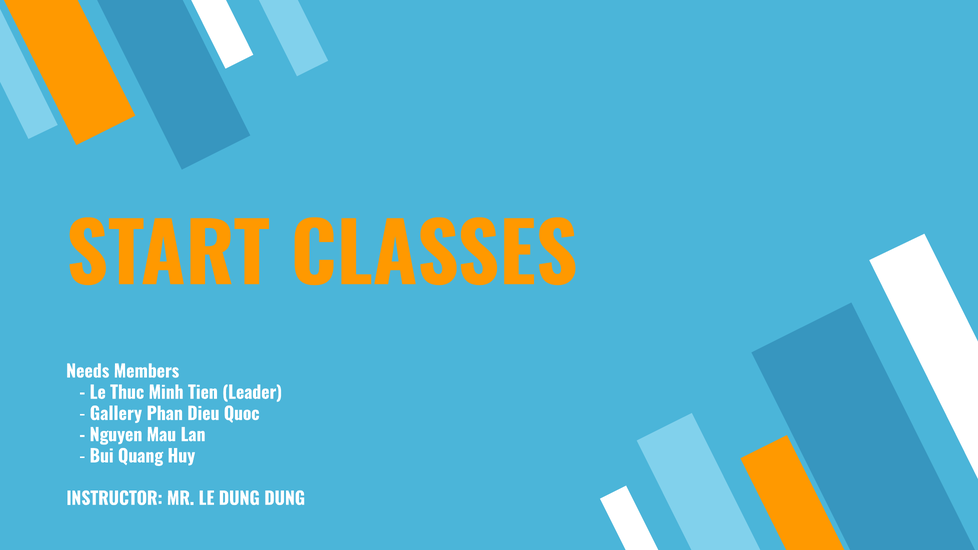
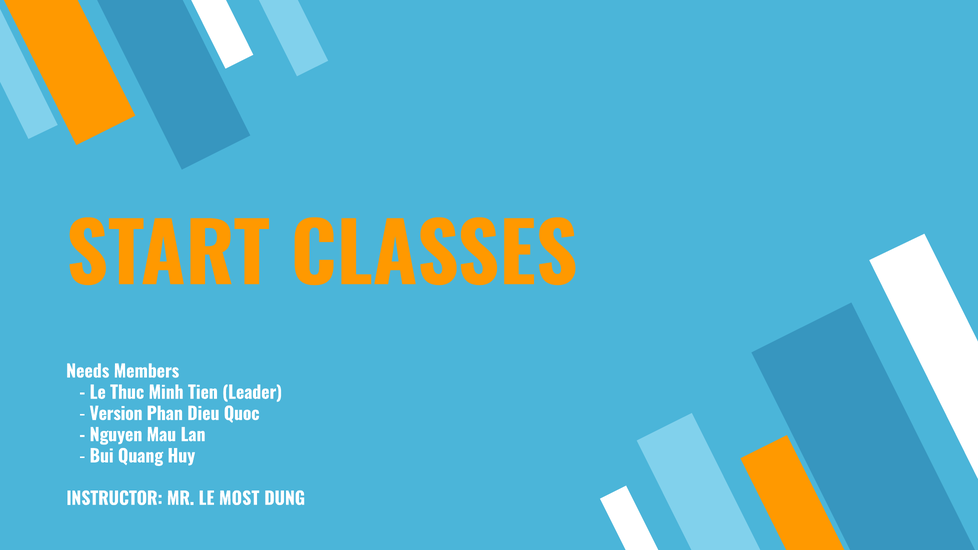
Gallery: Gallery -> Version
LE DUNG: DUNG -> MOST
